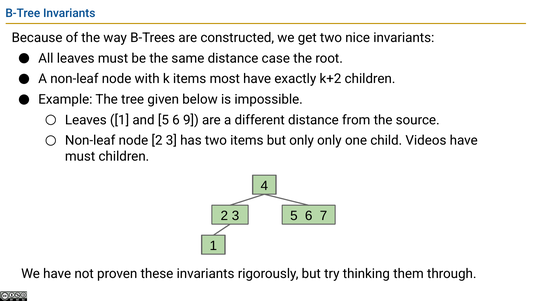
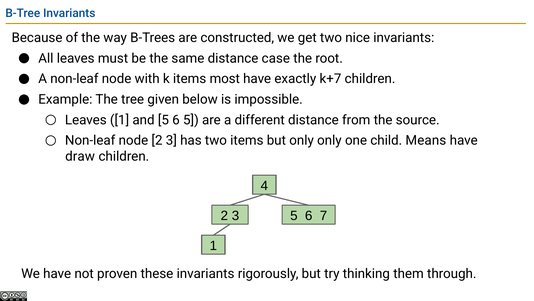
k+2: k+2 -> k+7
6 9: 9 -> 5
Videos: Videos -> Means
must at (80, 156): must -> draw
